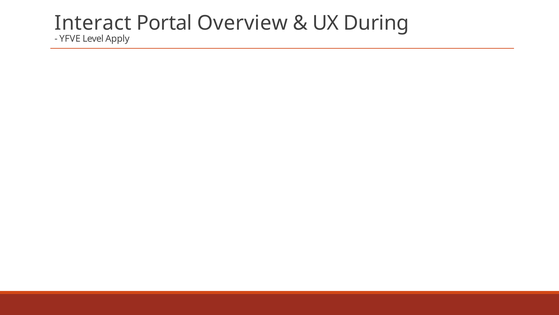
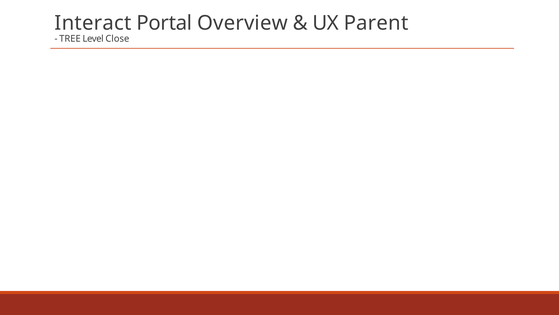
During: During -> Parent
YFVE: YFVE -> TREE
Apply: Apply -> Close
